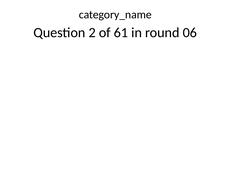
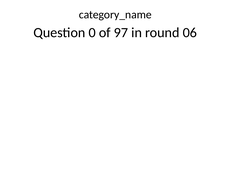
2: 2 -> 0
61: 61 -> 97
